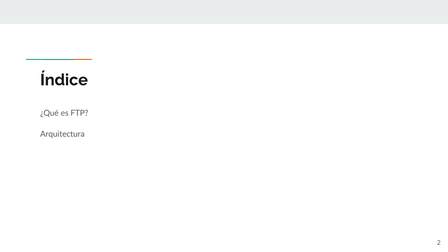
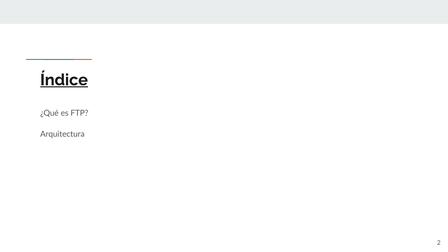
Índice underline: none -> present
